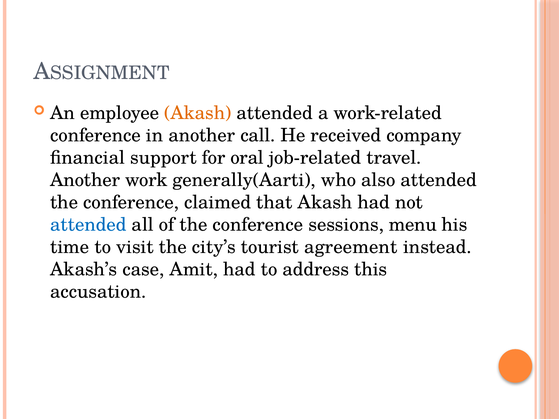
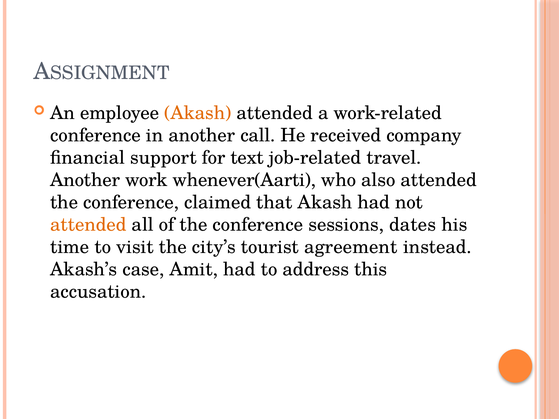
oral: oral -> text
generally(Aarti: generally(Aarti -> whenever(Aarti
attended at (88, 225) colour: blue -> orange
menu: menu -> dates
